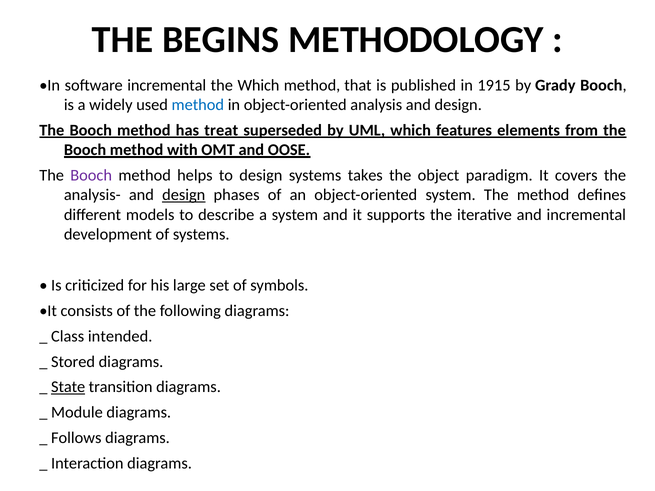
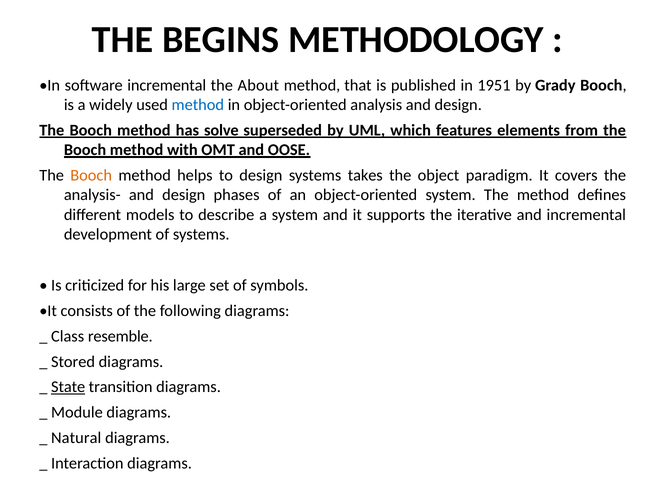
the Which: Which -> About
1915: 1915 -> 1951
treat: treat -> solve
Booch at (91, 175) colour: purple -> orange
design at (184, 195) underline: present -> none
intended: intended -> resemble
Follows: Follows -> Natural
